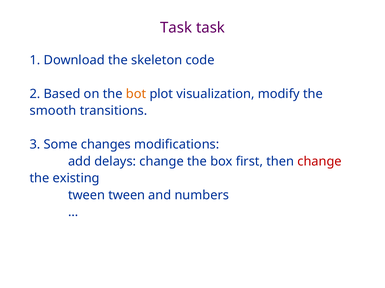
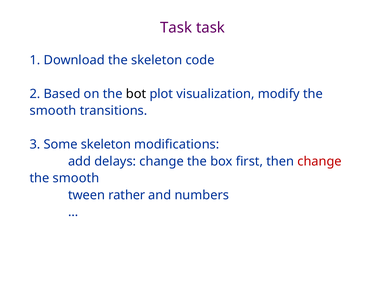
bot colour: orange -> black
Some changes: changes -> skeleton
existing at (76, 179): existing -> smooth
tween tween: tween -> rather
